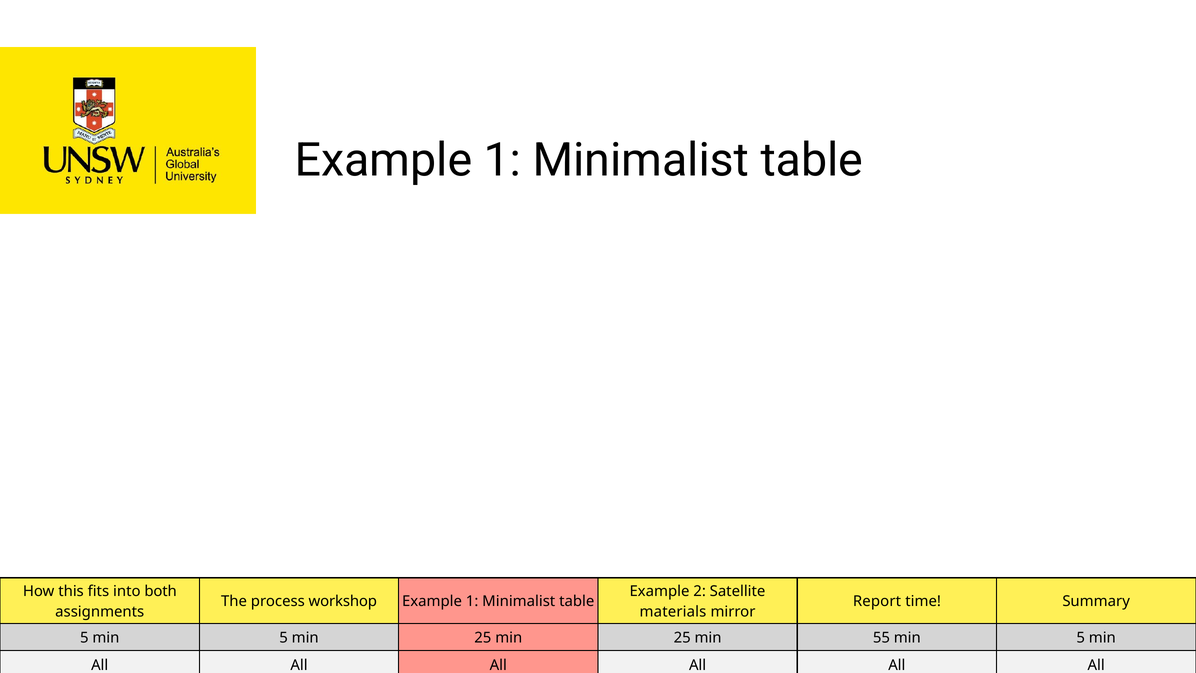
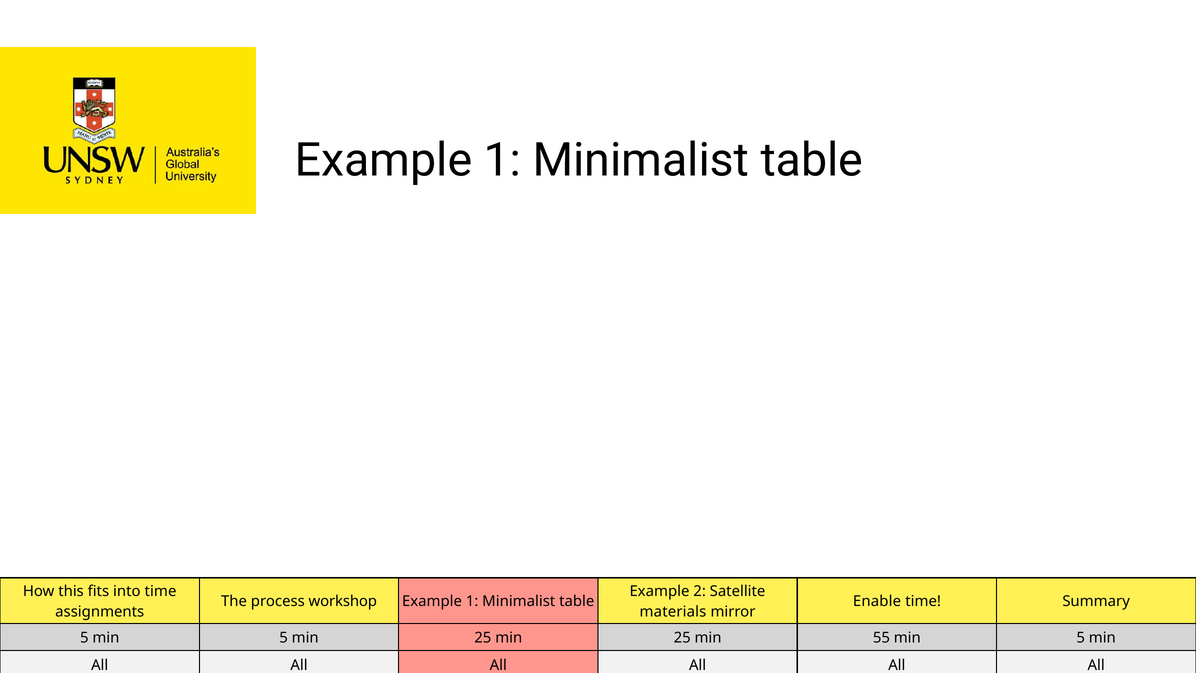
into both: both -> time
Report: Report -> Enable
